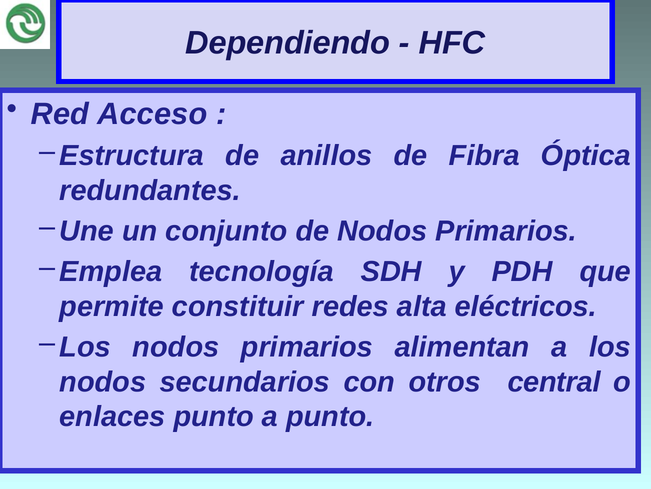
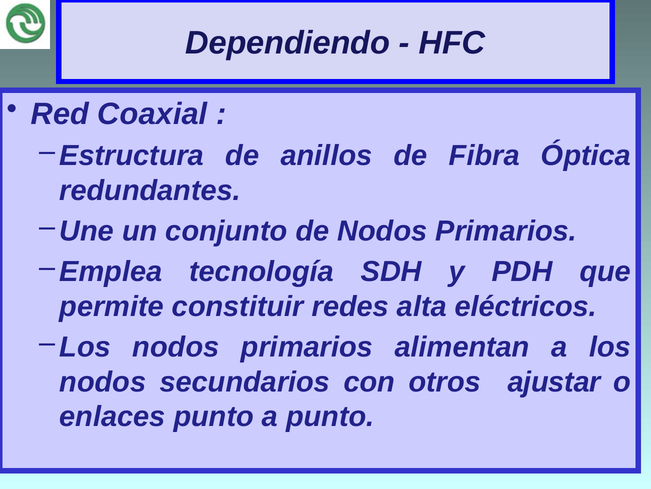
Acceso: Acceso -> Coaxial
central: central -> ajustar
